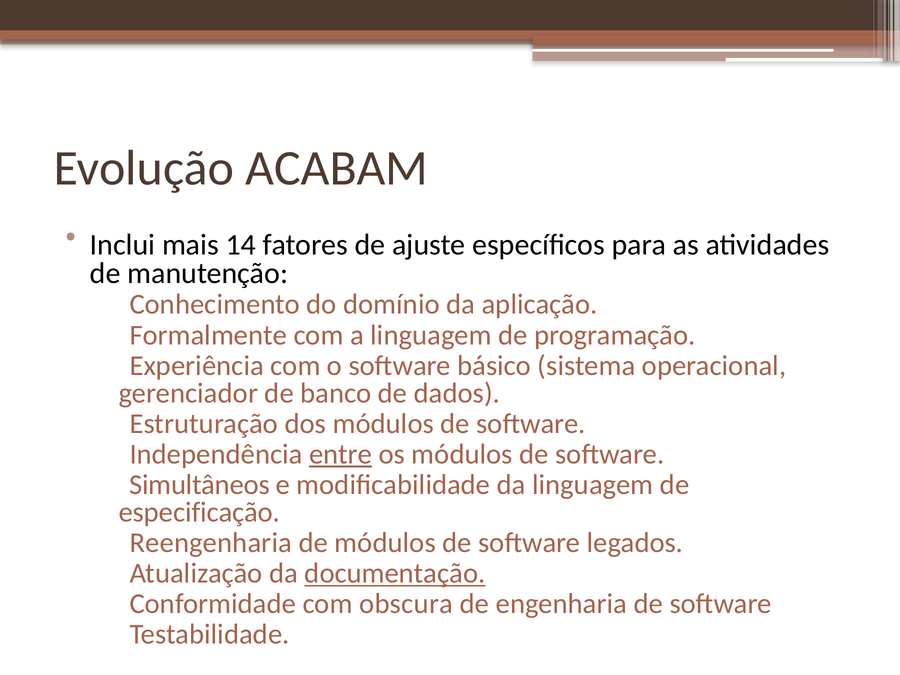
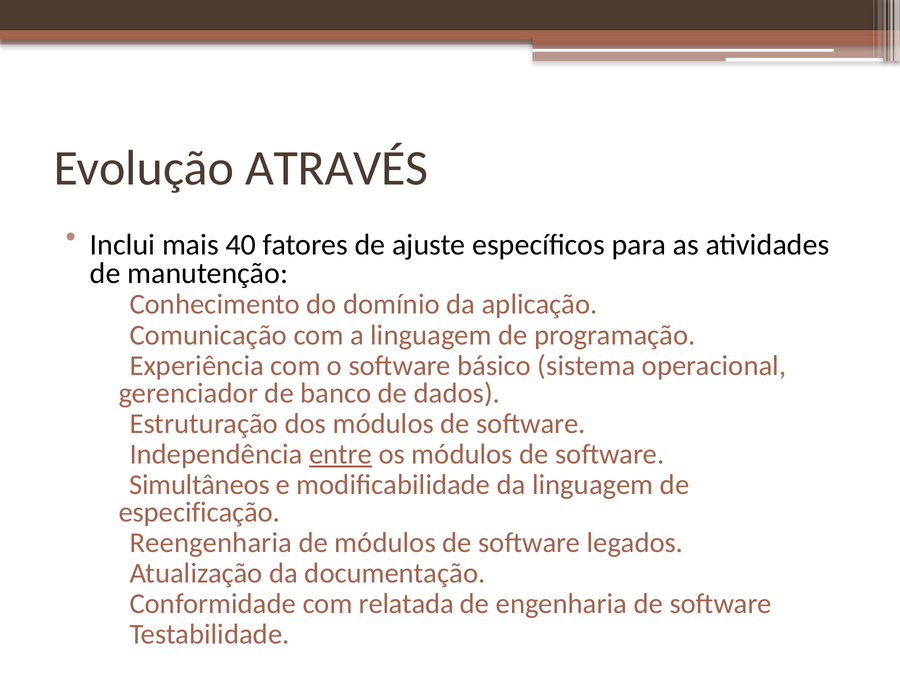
ACABAM: ACABAM -> ATRAVÉS
14: 14 -> 40
Formalmente: Formalmente -> Comunicação
documentação underline: present -> none
obscura: obscura -> relatada
